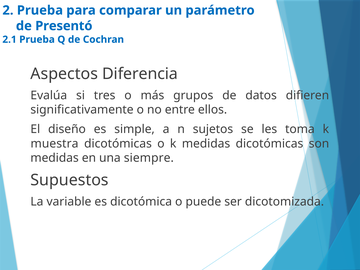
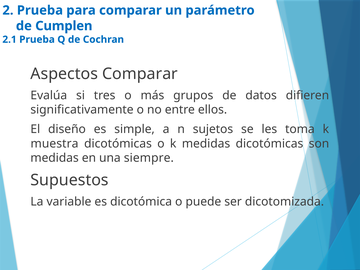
Presentó: Presentó -> Cumplen
Aspectos Diferencia: Diferencia -> Comparar
